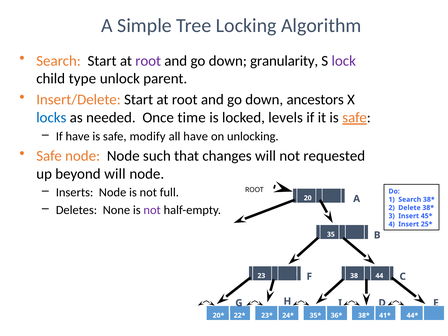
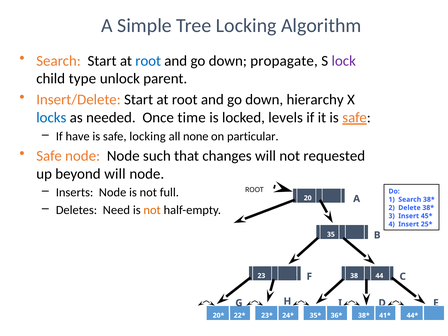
root at (148, 61) colour: purple -> blue
granularity: granularity -> propagate
ancestors: ancestors -> hierarchy
safe modify: modify -> locking
all have: have -> none
unlocking: unlocking -> particular
None: None -> Need
not at (152, 210) colour: purple -> orange
